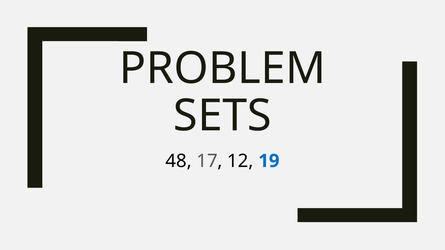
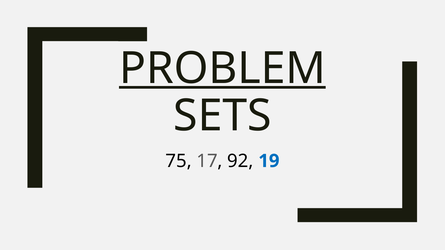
PROBLEM underline: none -> present
48: 48 -> 75
12: 12 -> 92
